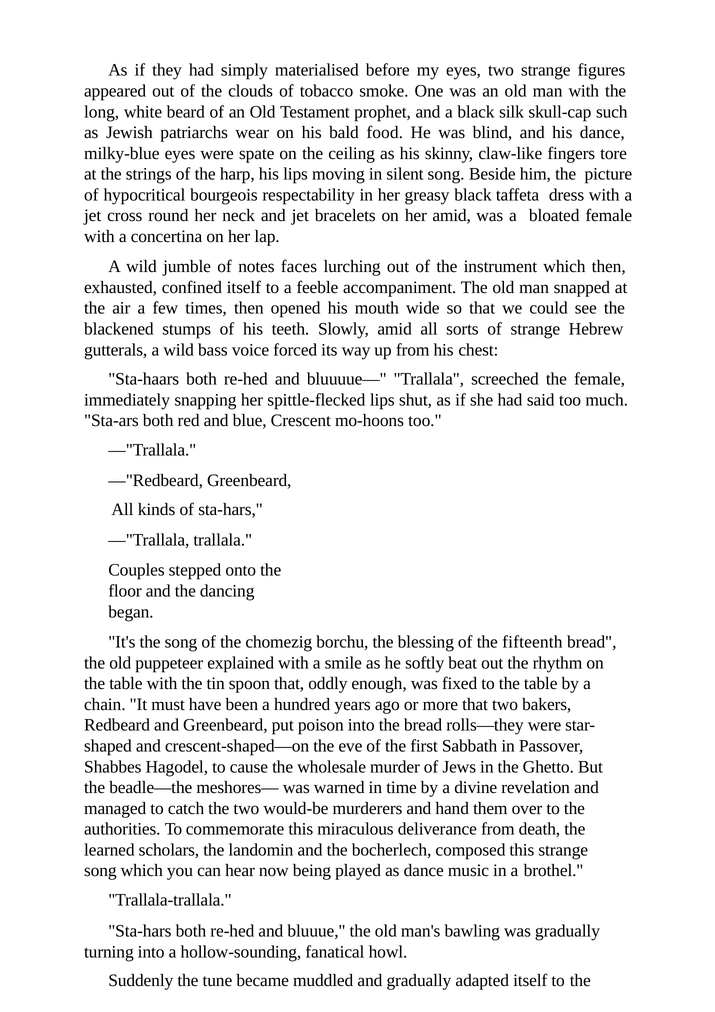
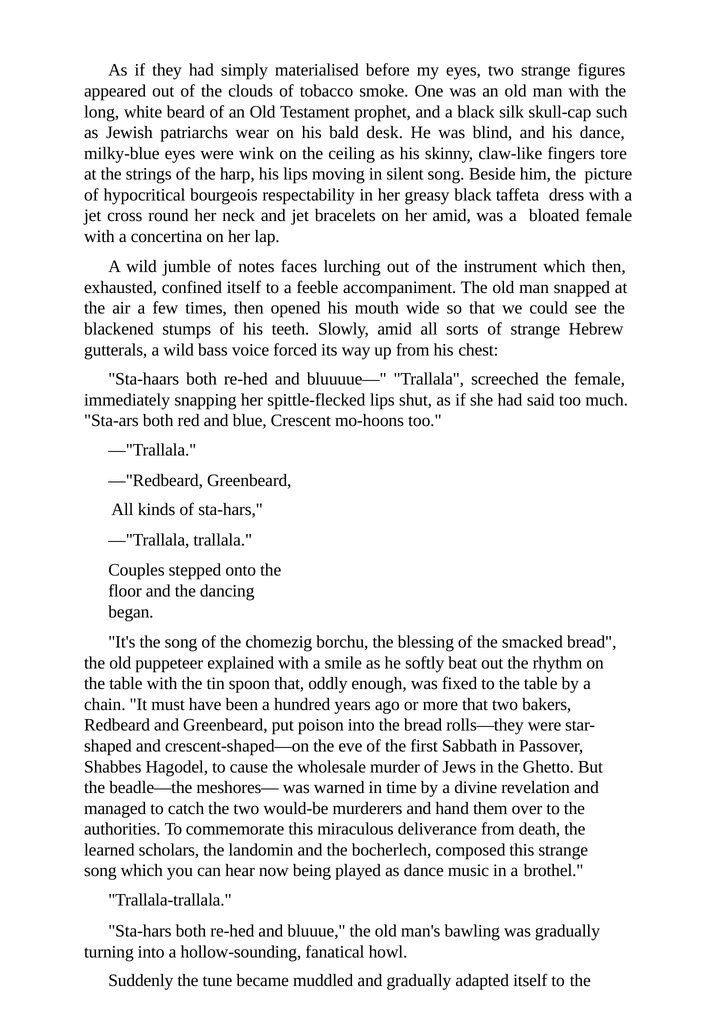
food: food -> desk
spate: spate -> wink
fifteenth: fifteenth -> smacked
